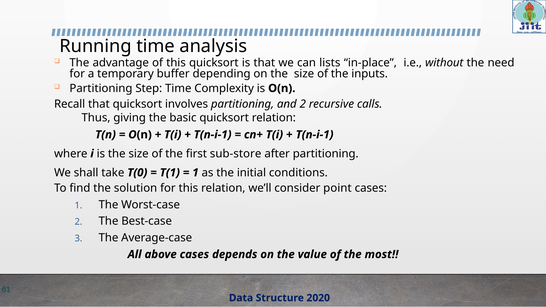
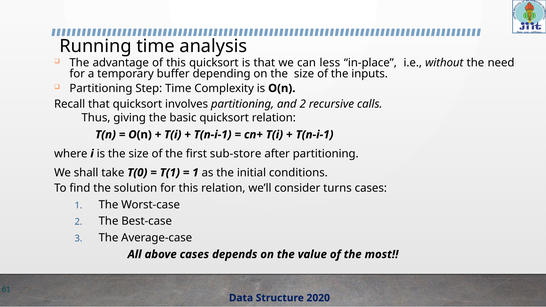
lists: lists -> less
point: point -> turns
